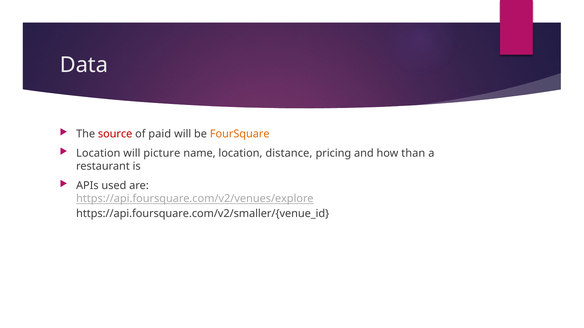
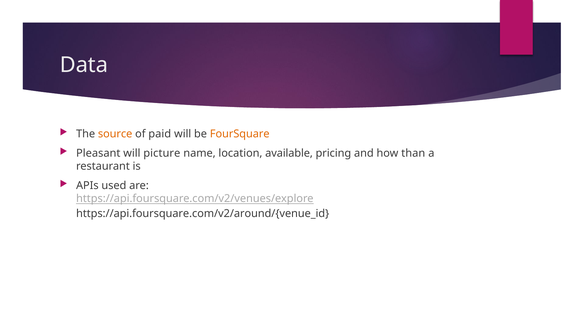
source colour: red -> orange
Location at (98, 153): Location -> Pleasant
distance: distance -> available
https://api.foursquare.com/v2/smaller/{venue_id: https://api.foursquare.com/v2/smaller/{venue_id -> https://api.foursquare.com/v2/around/{venue_id
